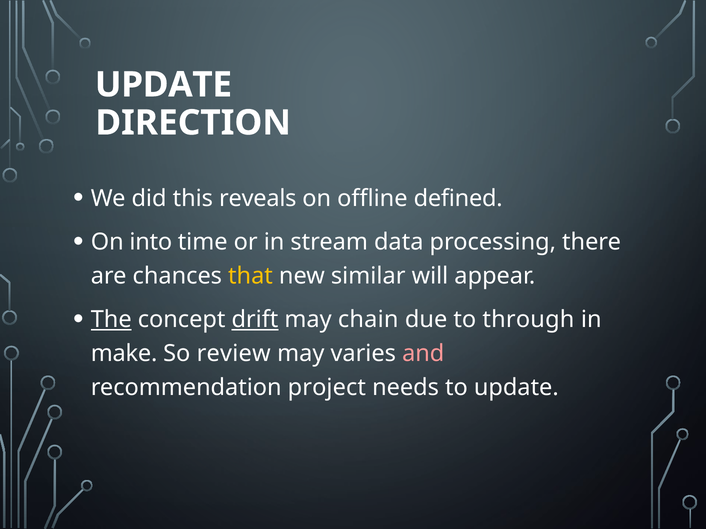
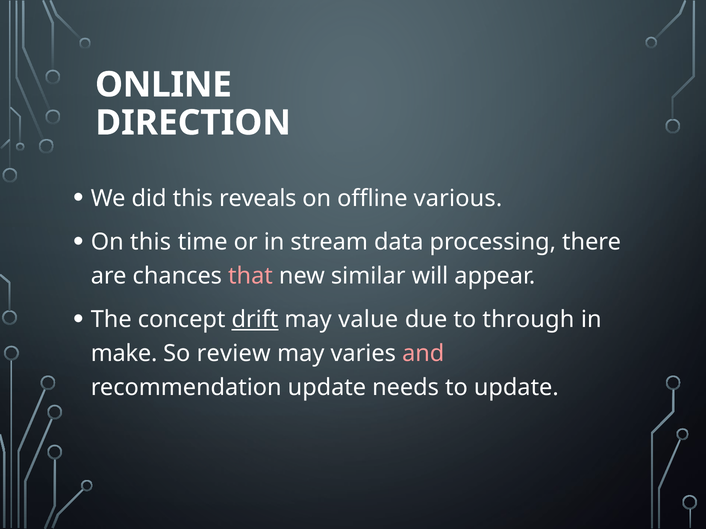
UPDATE at (163, 85): UPDATE -> ONLINE
defined: defined -> various
On into: into -> this
that colour: yellow -> pink
The underline: present -> none
chain: chain -> value
recommendation project: project -> update
